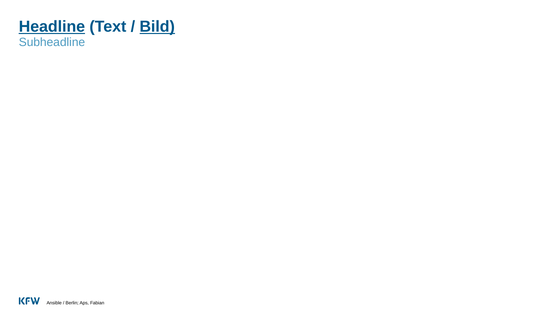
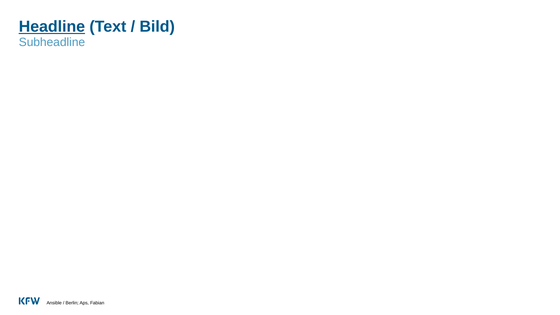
Bild underline: present -> none
